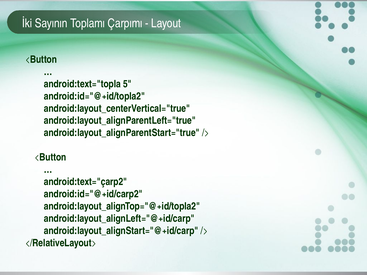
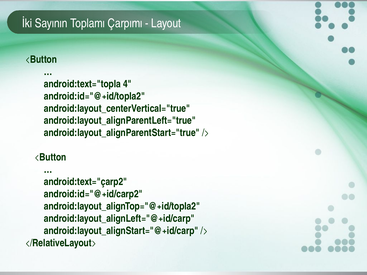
5: 5 -> 4
